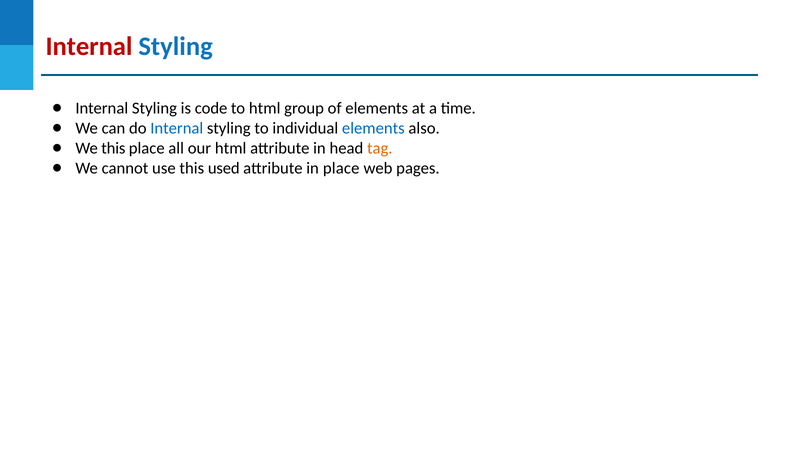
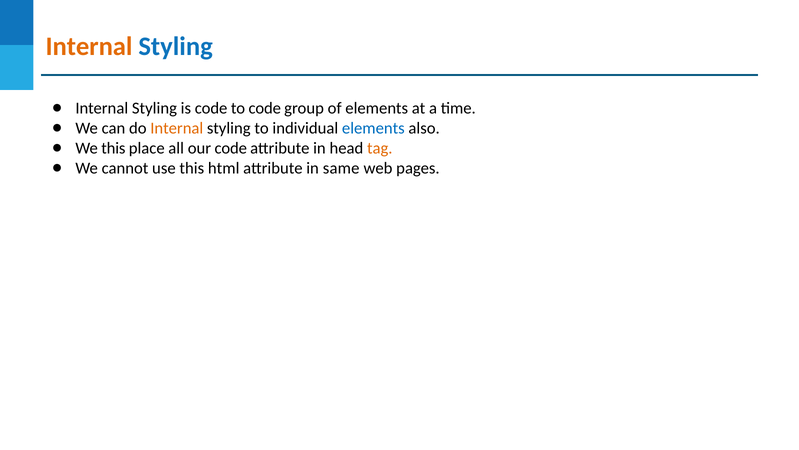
Internal at (89, 47) colour: red -> orange
to html: html -> code
Internal at (177, 128) colour: blue -> orange
our html: html -> code
used: used -> html
in place: place -> same
